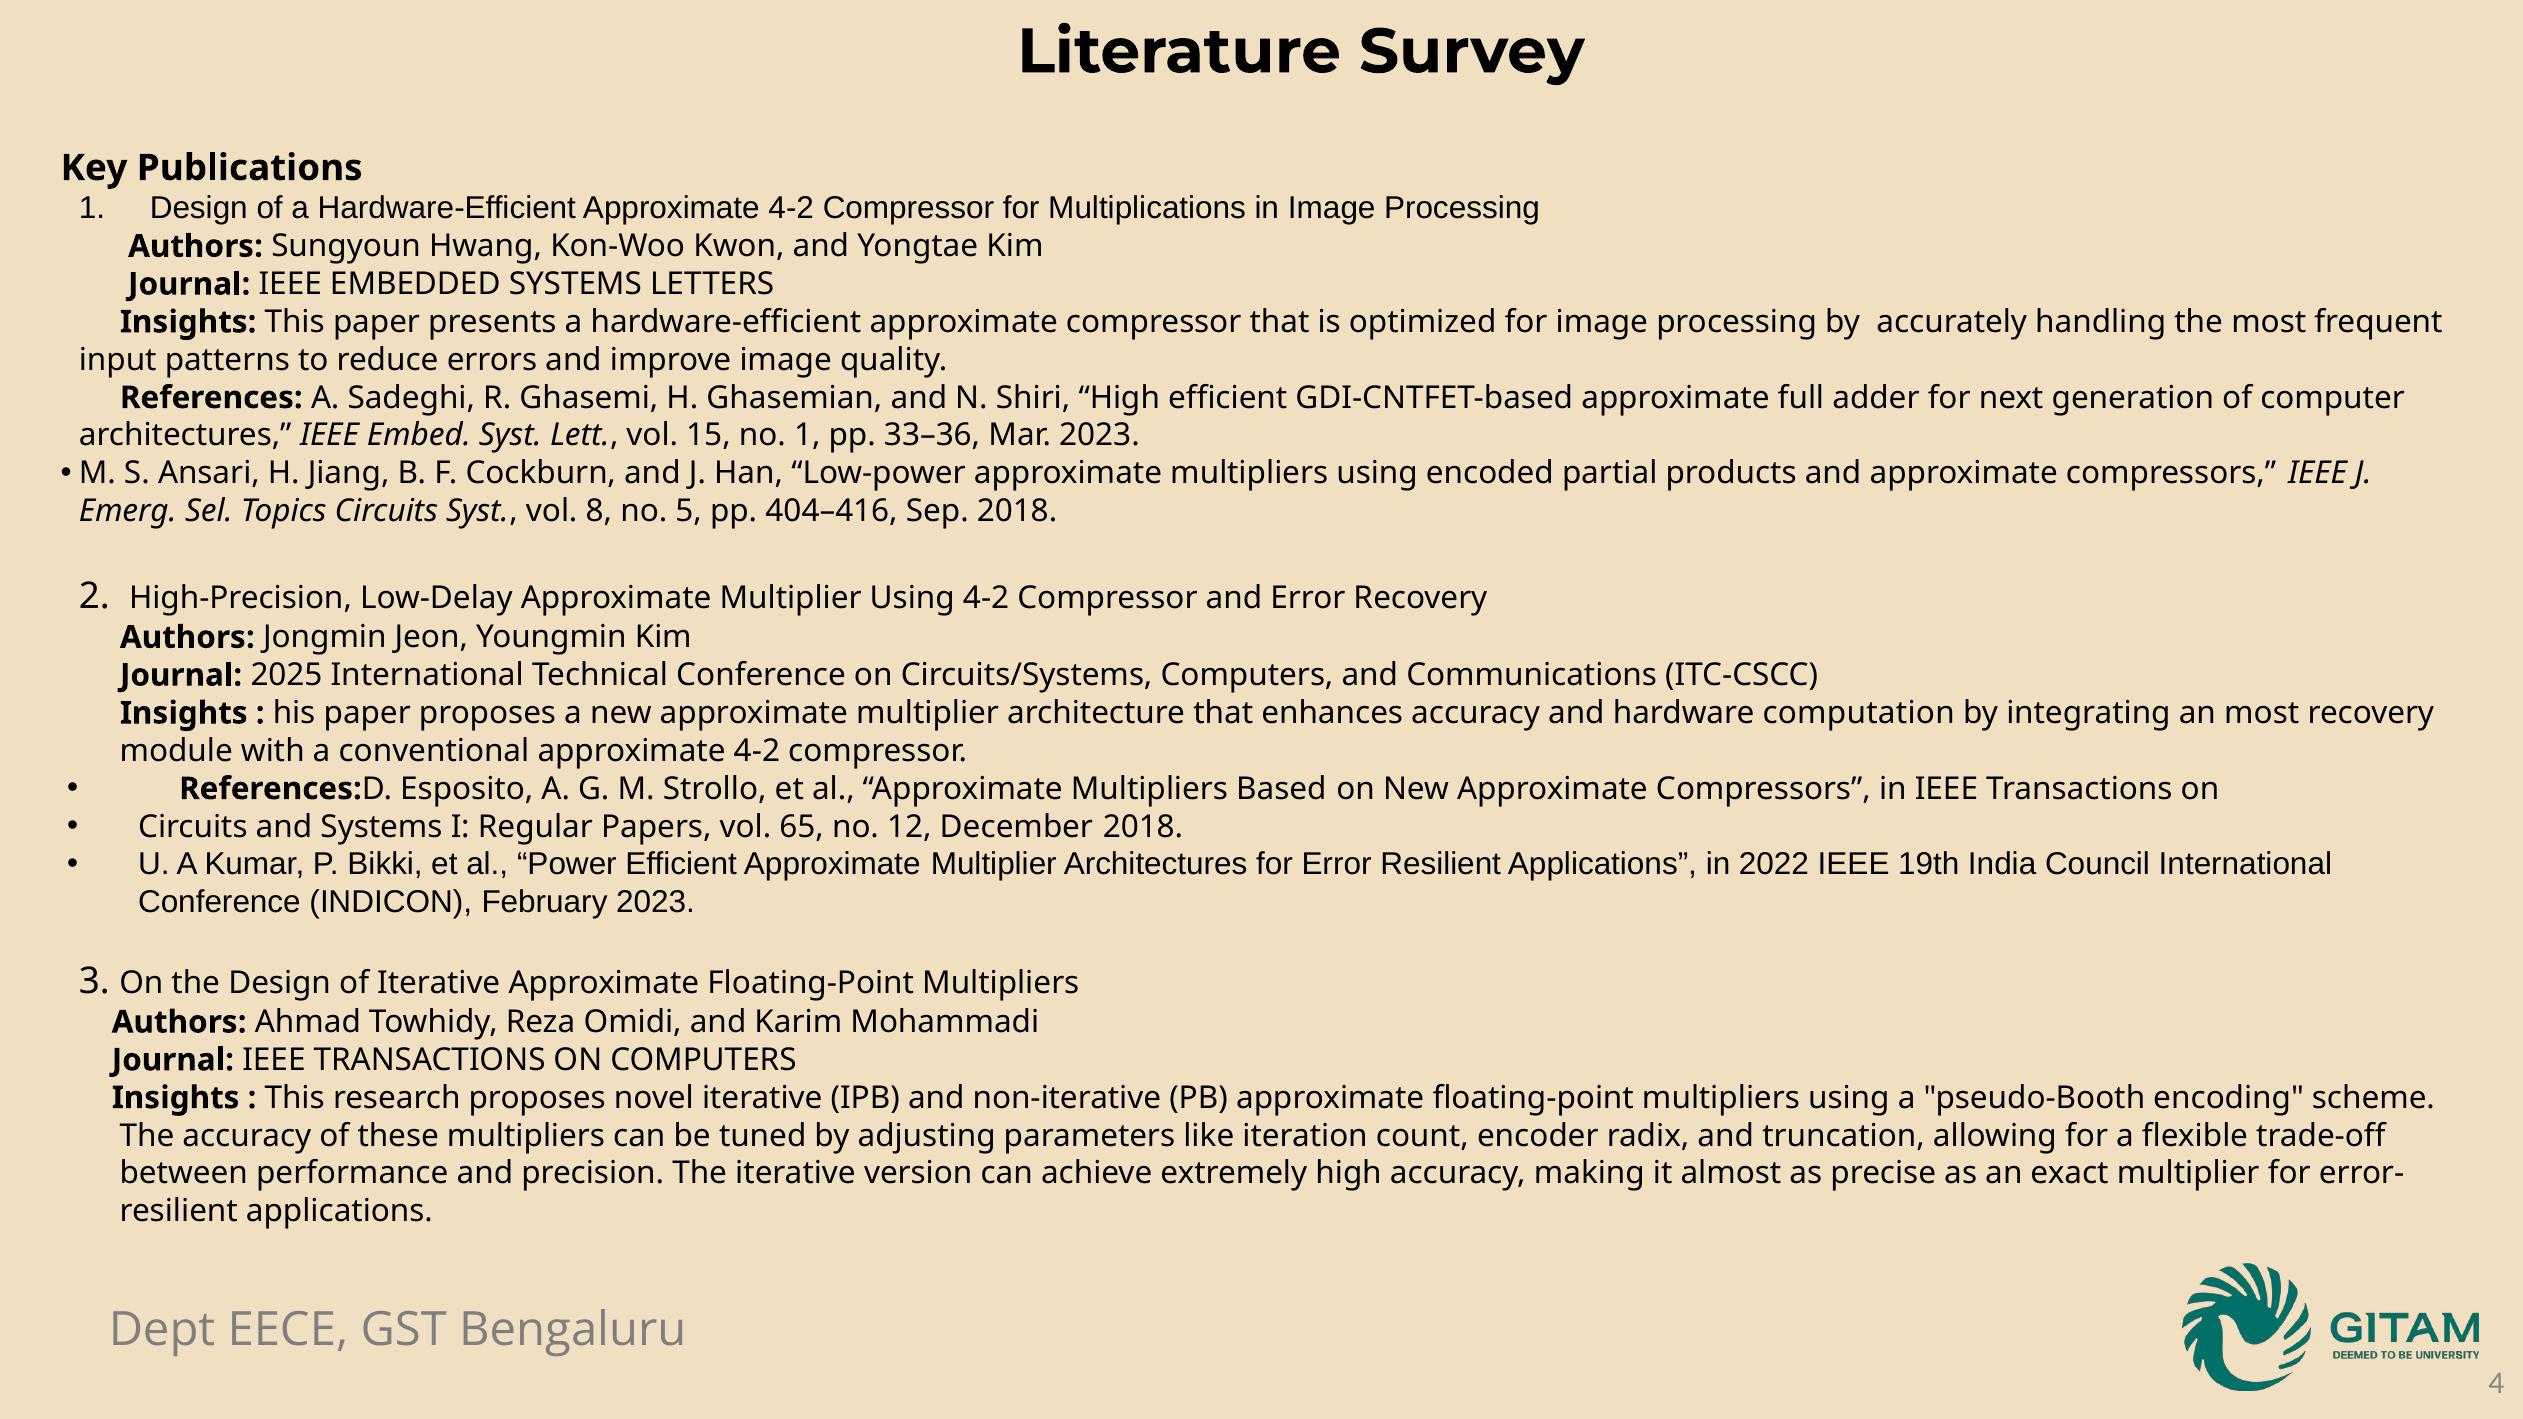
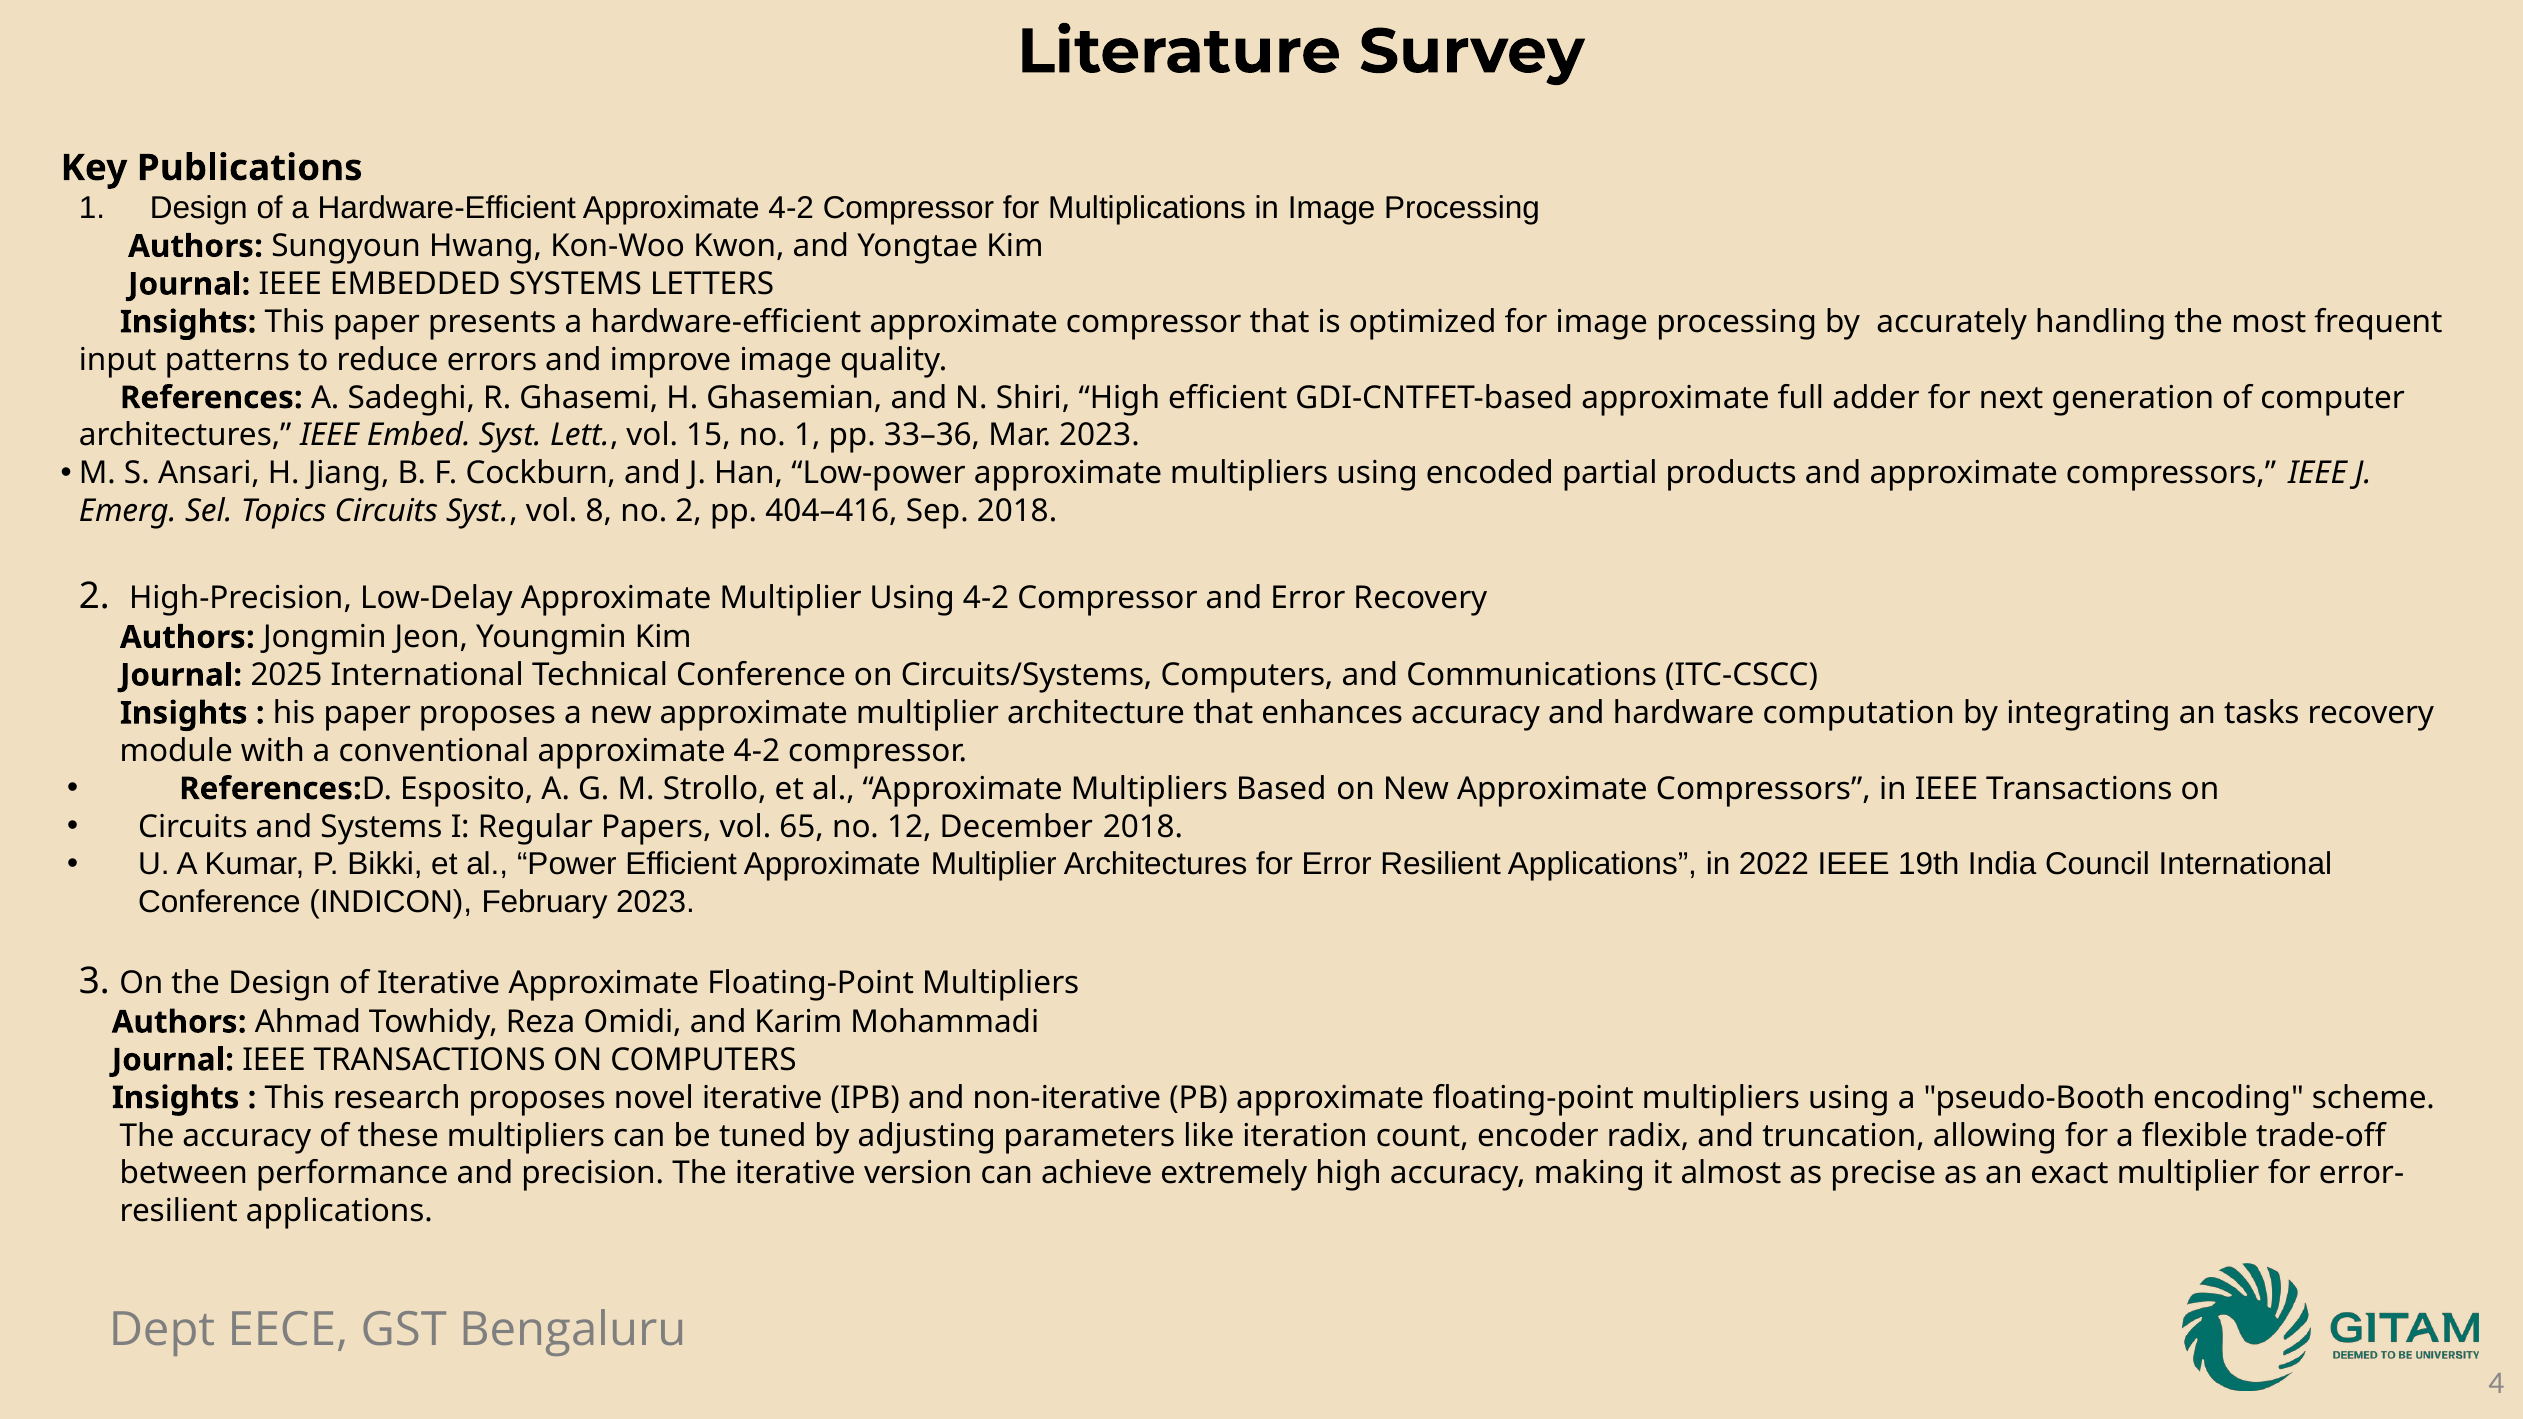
no 5: 5 -> 2
an most: most -> tasks
